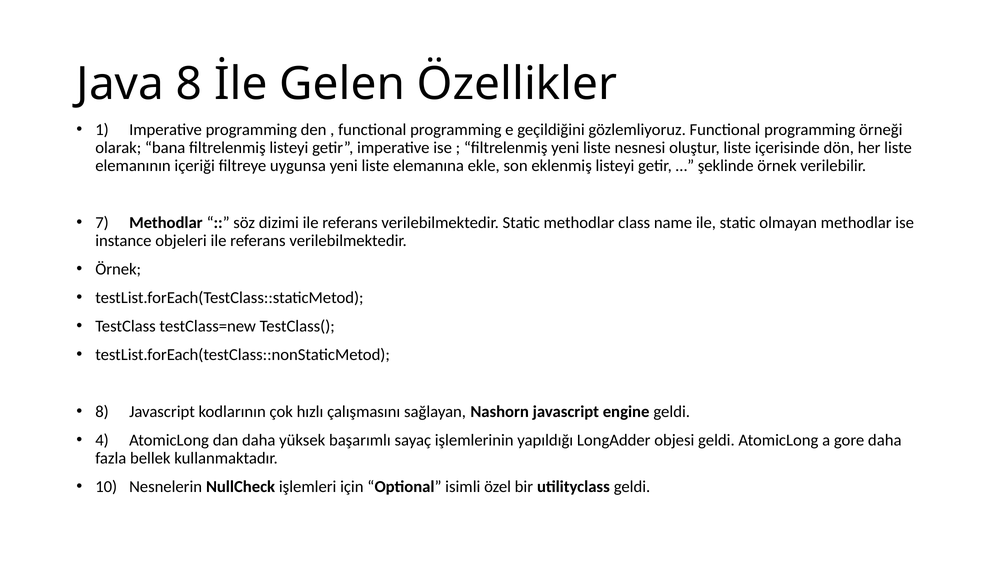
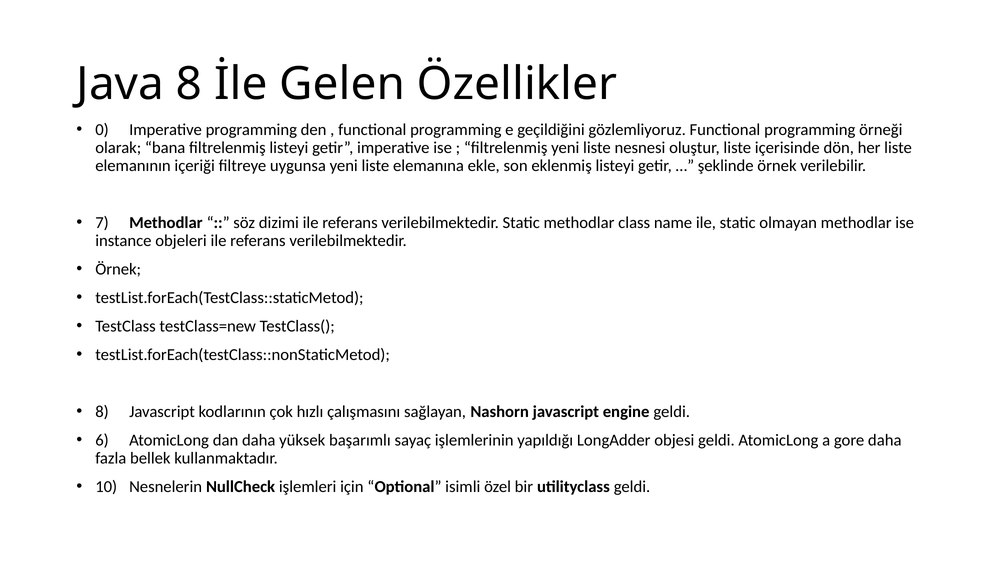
1: 1 -> 0
4: 4 -> 6
